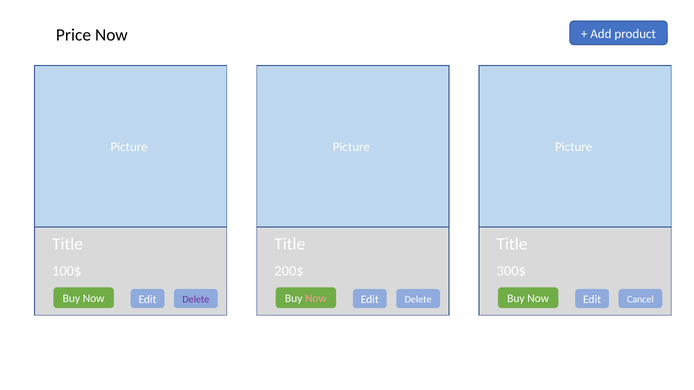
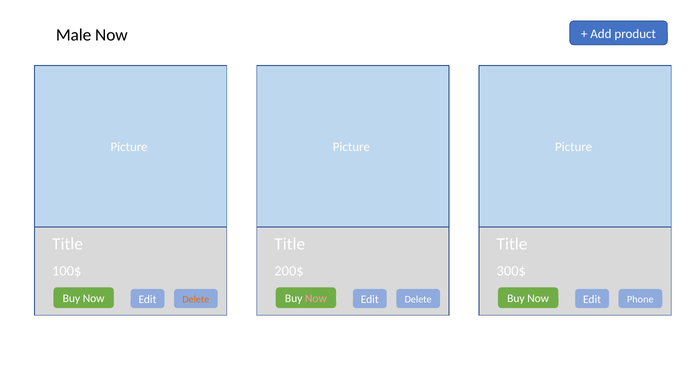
Price: Price -> Male
Delete at (196, 300) colour: purple -> orange
Cancel: Cancel -> Phone
